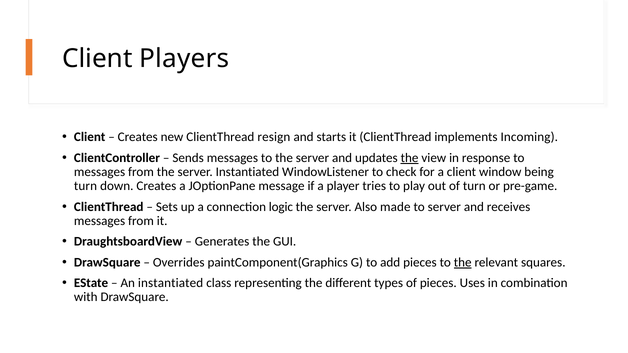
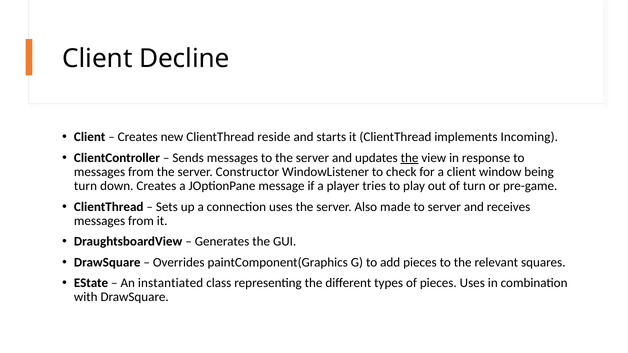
Players: Players -> Decline
resign: resign -> reside
server Instantiated: Instantiated -> Constructor
connection logic: logic -> uses
the at (463, 262) underline: present -> none
